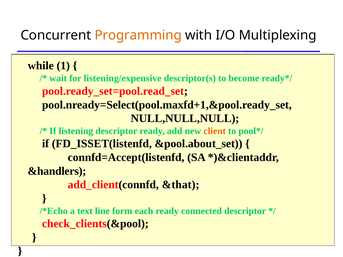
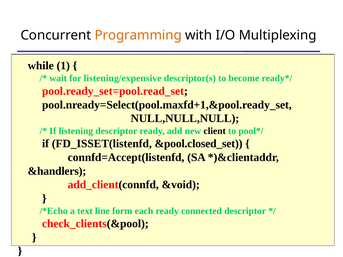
client colour: orange -> black
&pool.about_set: &pool.about_set -> &pool.closed_set
&that: &that -> &void
